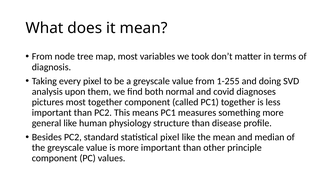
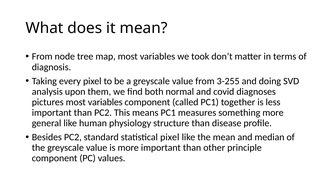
1-255: 1-255 -> 3-255
pictures most together: together -> variables
